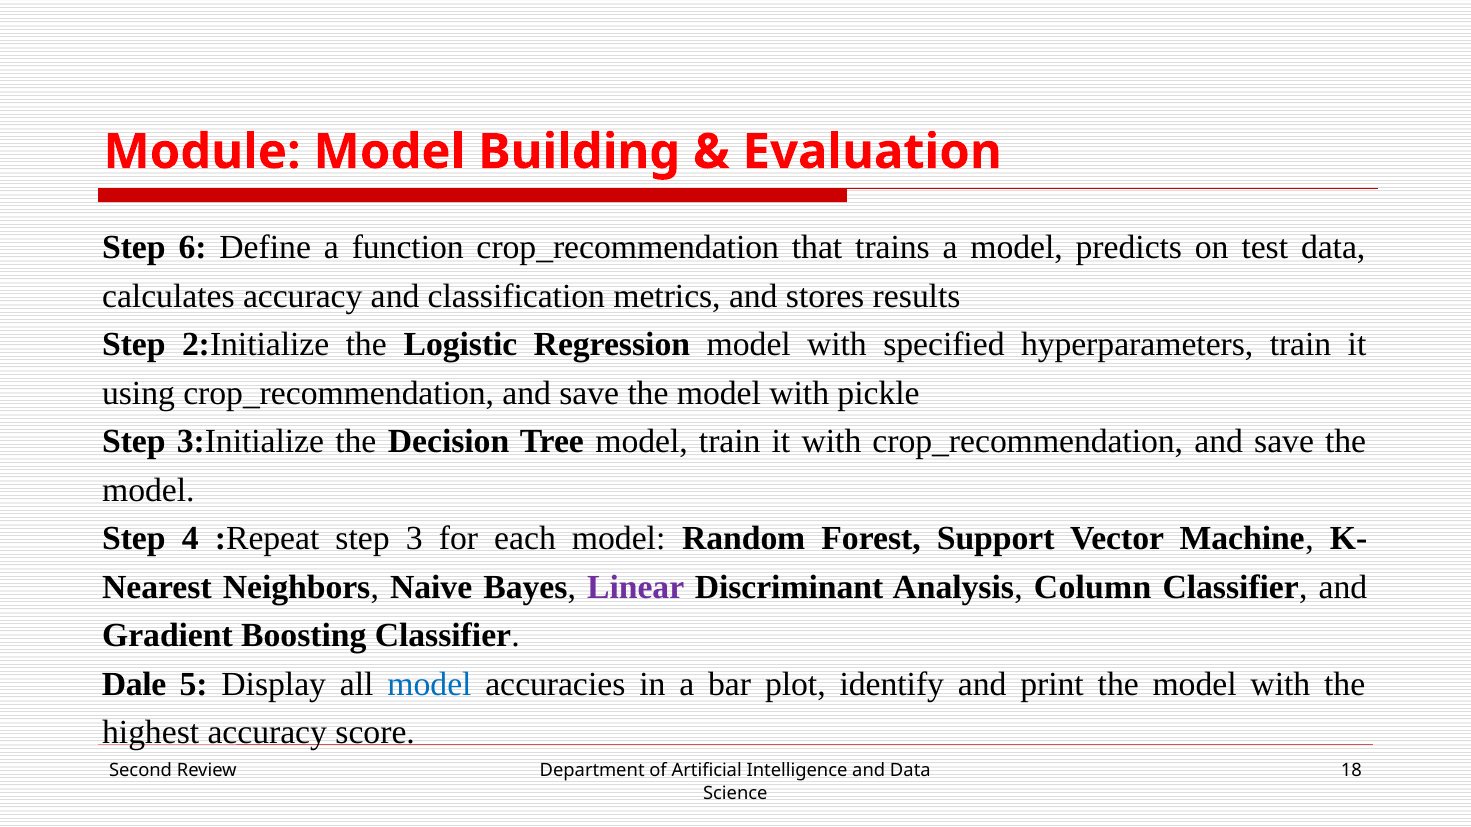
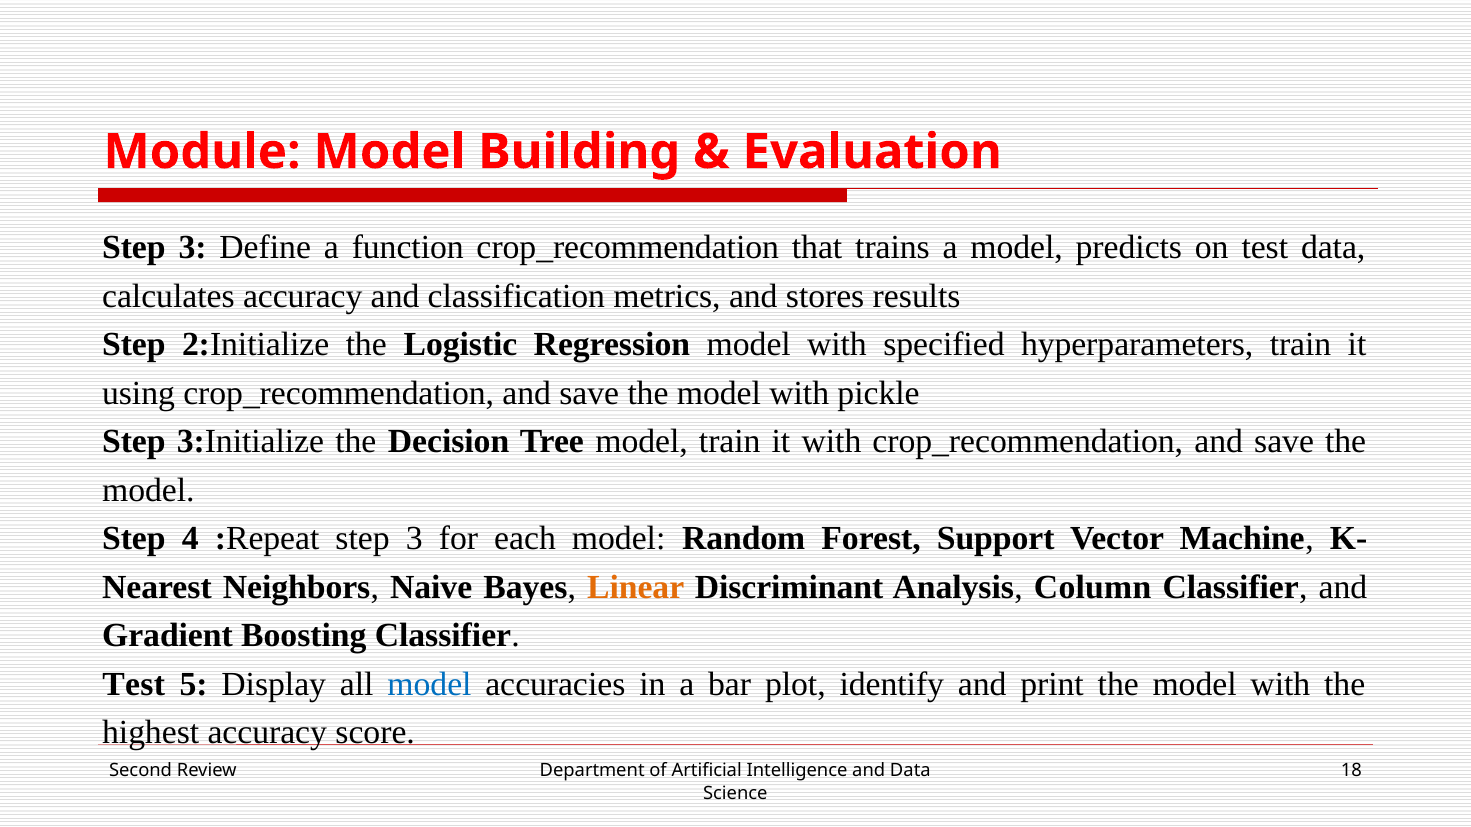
6 at (193, 248): 6 -> 3
Linear colour: purple -> orange
Dale at (134, 684): Dale -> Test
